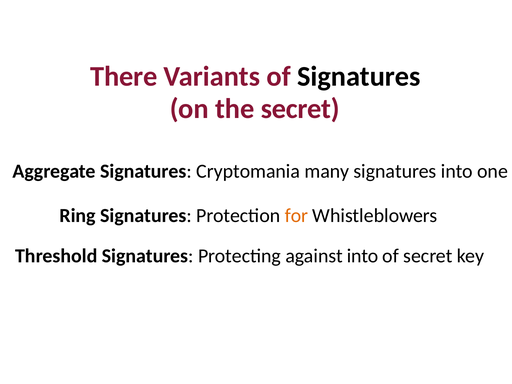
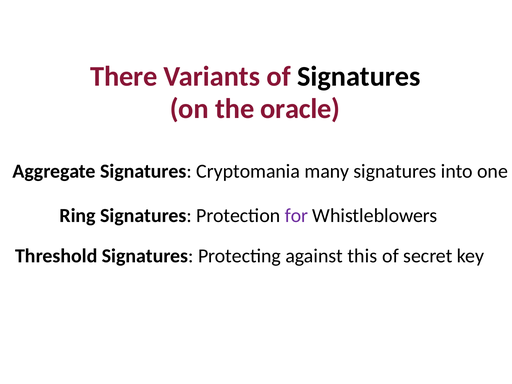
the secret: secret -> oracle
for colour: orange -> purple
against into: into -> this
